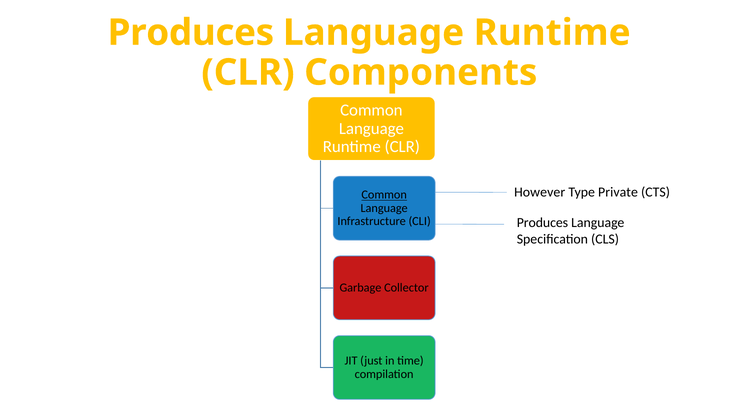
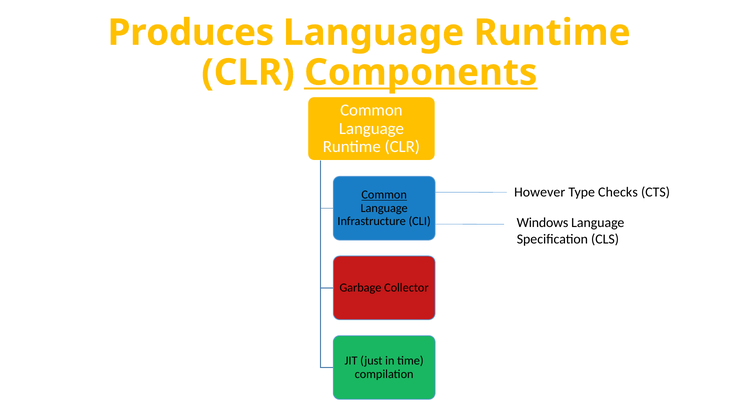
Components underline: none -> present
Private: Private -> Checks
Produces at (542, 223): Produces -> Windows
